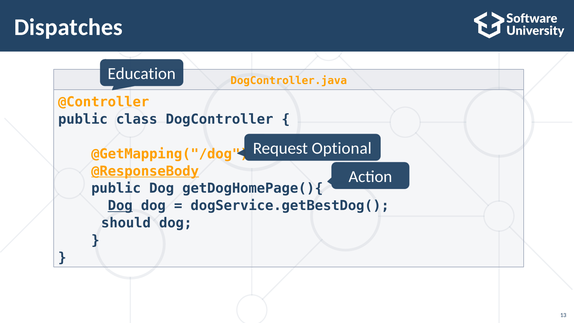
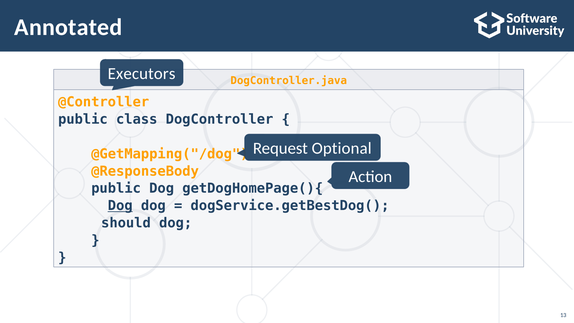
Dispatches: Dispatches -> Annotated
Education: Education -> Executors
@ResponseBody underline: present -> none
